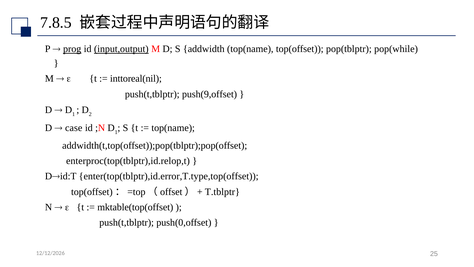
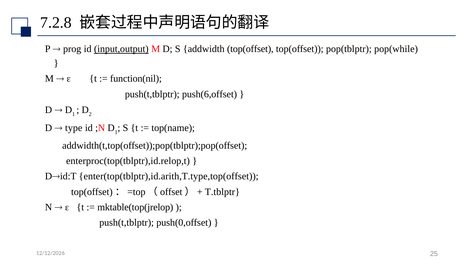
7.8.5: 7.8.5 -> 7.2.8
prog underline: present -> none
addwidth top(name: top(name -> top(offset
inttoreal(nil: inttoreal(nil -> function(nil
push(9,offset: push(9,offset -> push(6,offset
case: case -> type
enter(top(tblptr),id.error,T.type,top(offset: enter(top(tblptr),id.error,T.type,top(offset -> enter(top(tblptr),id.arith,T.type,top(offset
mktable(top(offset: mktable(top(offset -> mktable(top(jrelop
